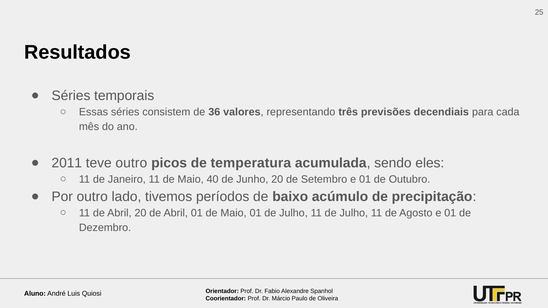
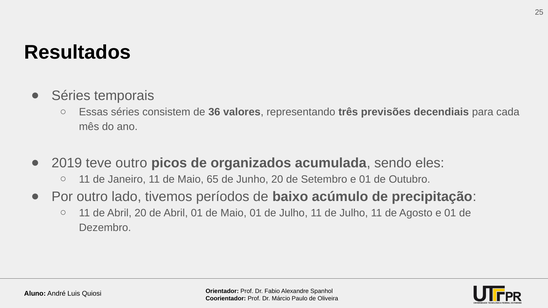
2011: 2011 -> 2019
temperatura: temperatura -> organizados
40: 40 -> 65
